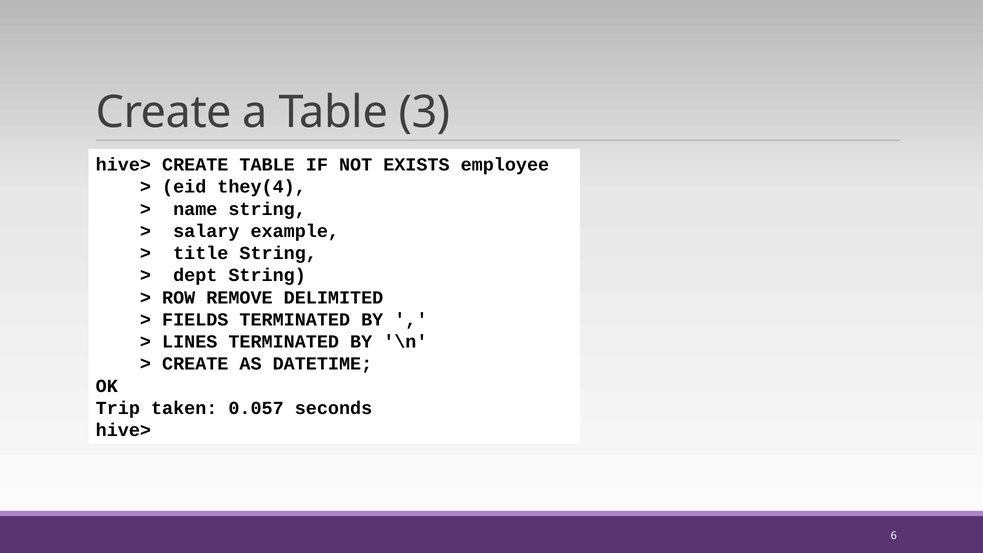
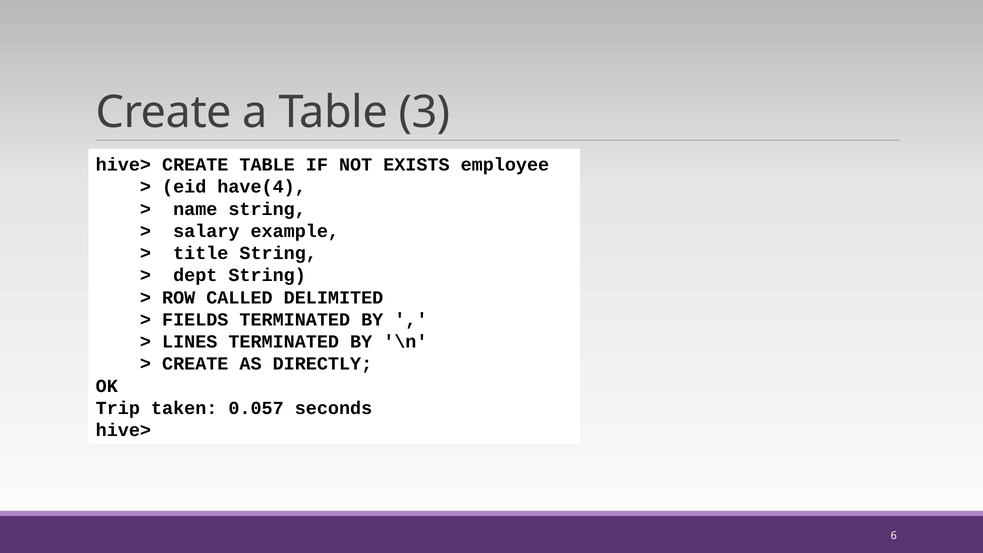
they(4: they(4 -> have(4
REMOVE: REMOVE -> CALLED
DATETIME: DATETIME -> DIRECTLY
